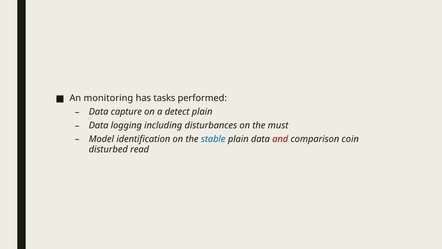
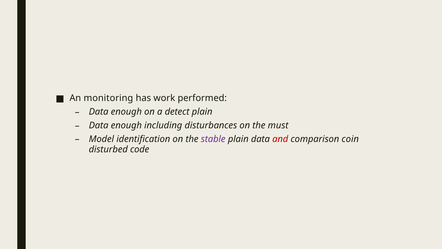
tasks: tasks -> work
capture at (126, 112): capture -> enough
logging at (126, 125): logging -> enough
stable colour: blue -> purple
read: read -> code
